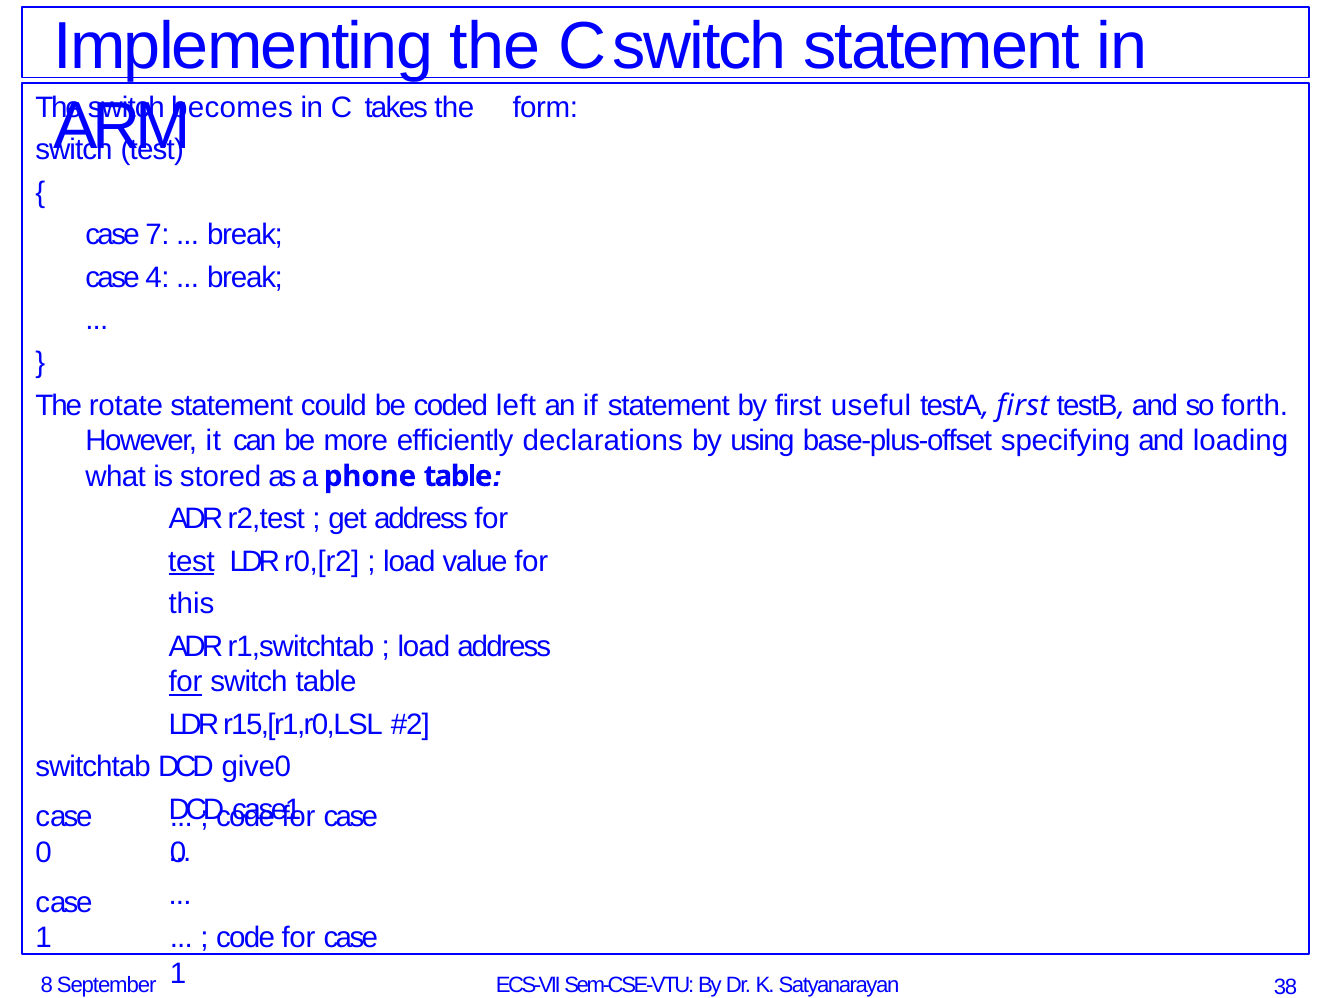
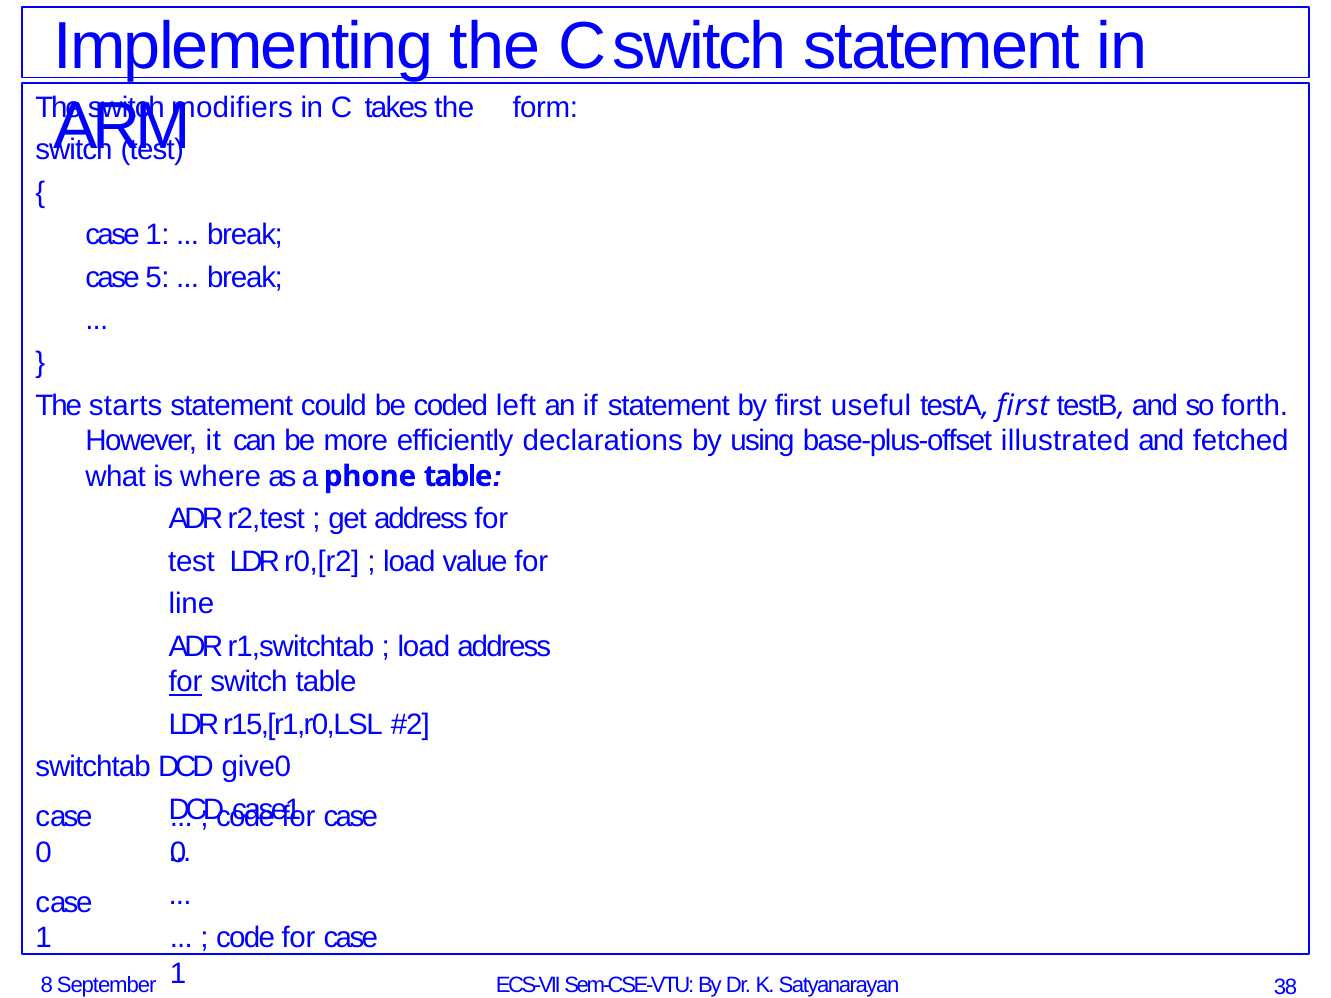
becomes: becomes -> modifiers
7 at (157, 235): 7 -> 1
4: 4 -> 5
rotate: rotate -> starts
specifying: specifying -> illustrated
loading: loading -> fetched
stored: stored -> where
test at (192, 561) underline: present -> none
this: this -> line
